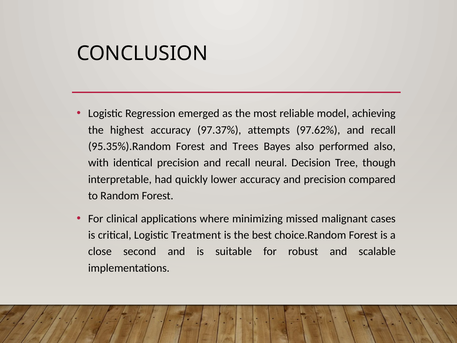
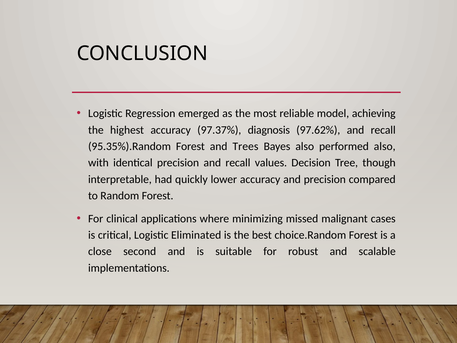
attempts: attempts -> diagnosis
neural: neural -> values
Treatment: Treatment -> Eliminated
